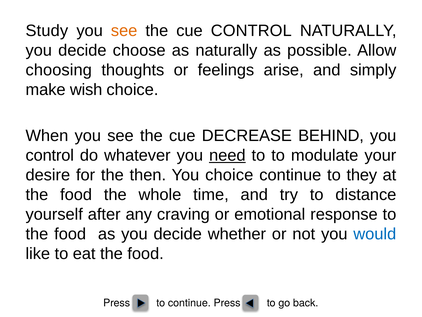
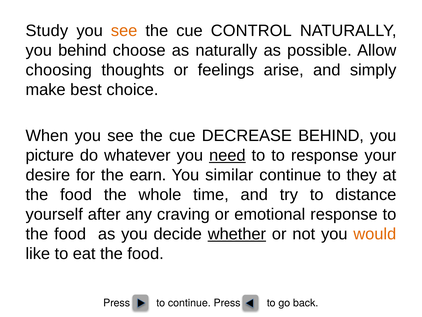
decide at (82, 50): decide -> behind
wish: wish -> best
control at (50, 155): control -> picture
to modulate: modulate -> response
then: then -> earn
You choice: choice -> similar
whether underline: none -> present
would colour: blue -> orange
